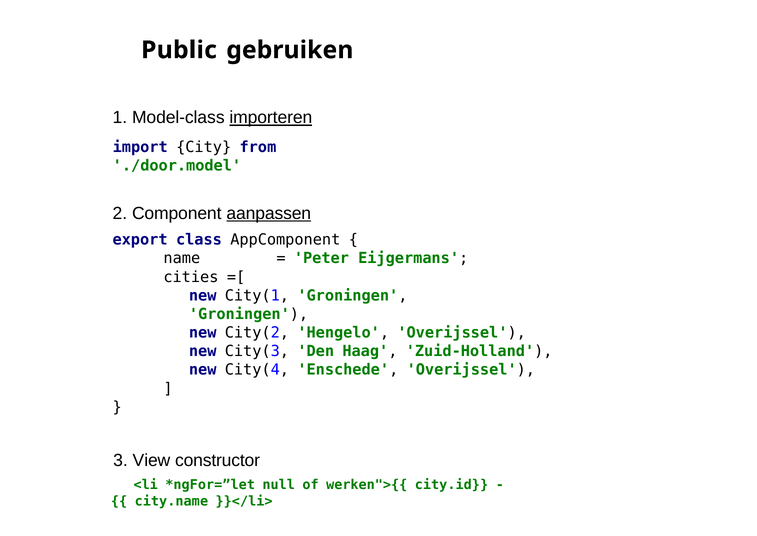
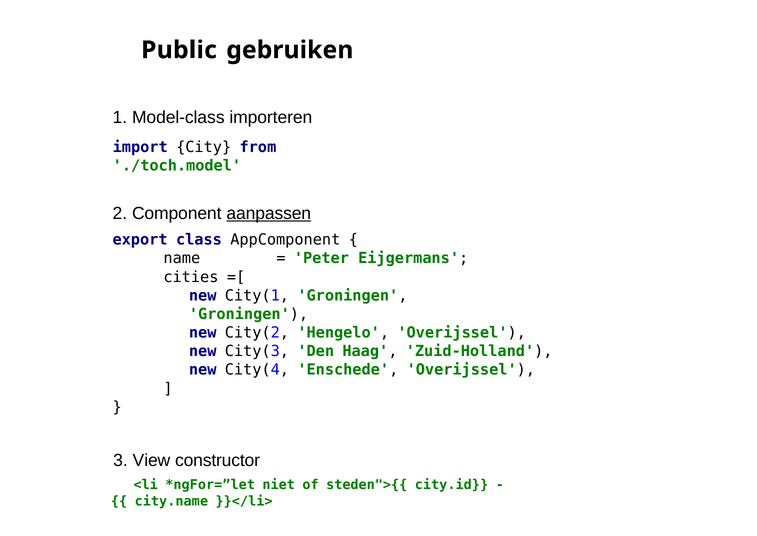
importeren underline: present -> none
./door.model: ./door.model -> ./toch.model
null: null -> niet
werken">{{: werken">{{ -> steden">{{
